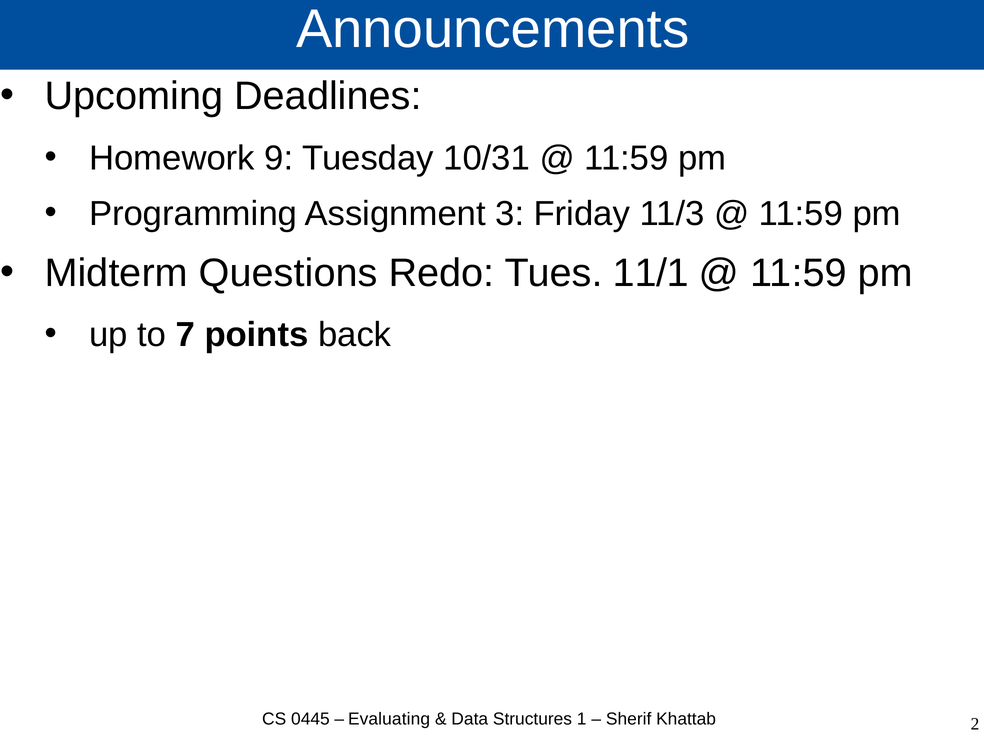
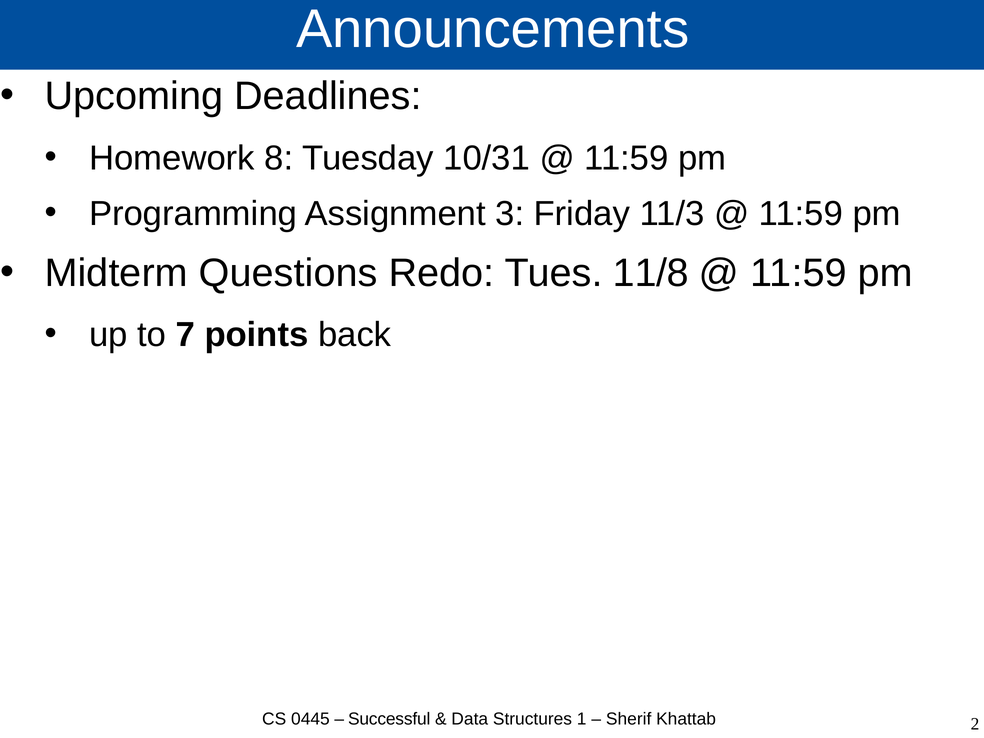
9: 9 -> 8
11/1: 11/1 -> 11/8
Evaluating: Evaluating -> Successful
